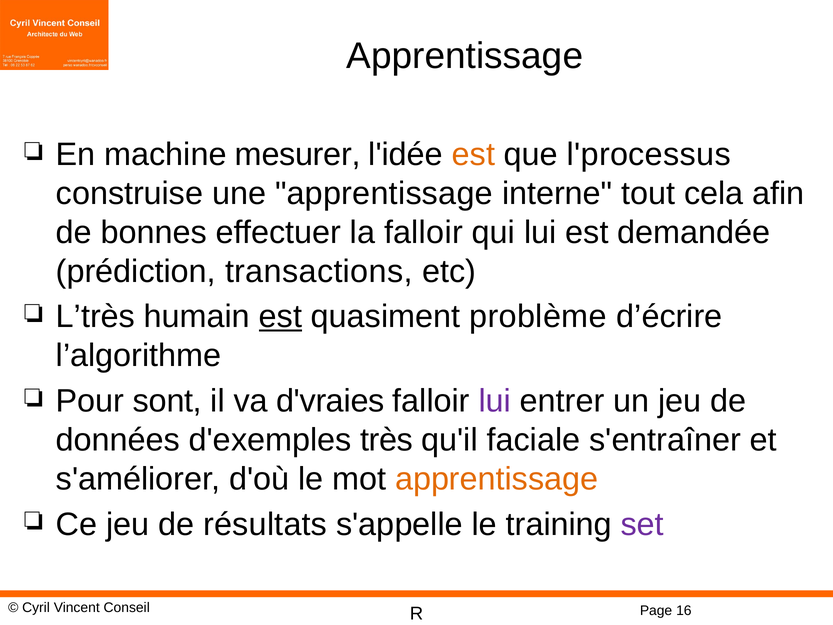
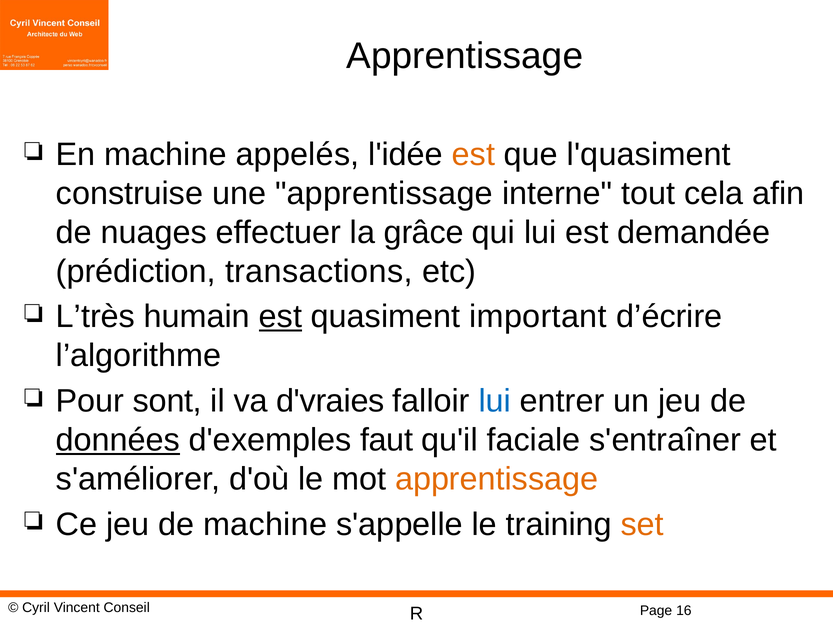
mesurer: mesurer -> appelés
l'processus: l'processus -> l'quasiment
bonnes: bonnes -> nuages
la falloir: falloir -> grâce
problème: problème -> important
lui at (495, 401) colour: purple -> blue
données underline: none -> present
très: très -> faut
de résultats: résultats -> machine
set colour: purple -> orange
